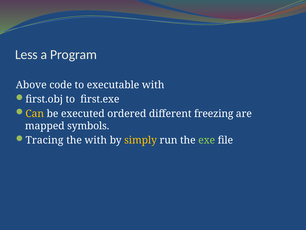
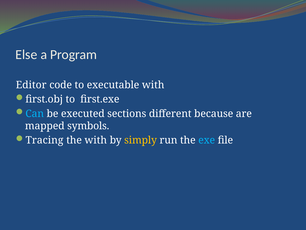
Less: Less -> Else
Above: Above -> Editor
Can colour: yellow -> light blue
ordered: ordered -> sections
freezing: freezing -> because
exe colour: light green -> light blue
